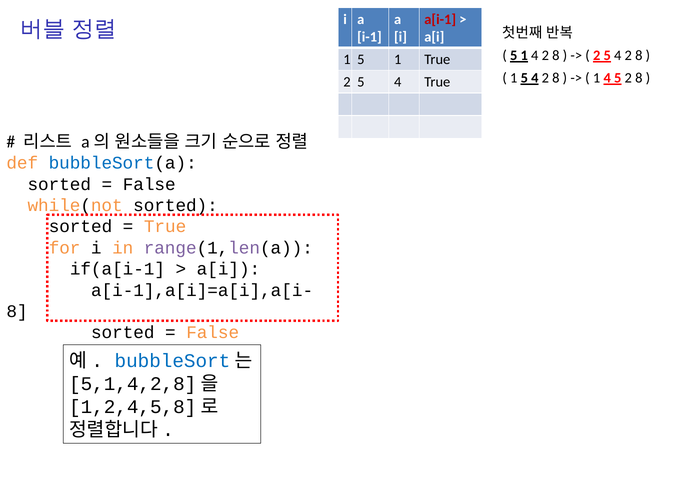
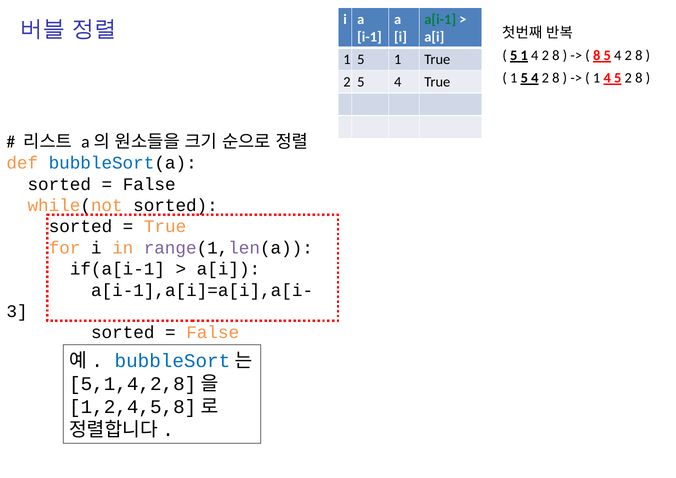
a[i-1 colour: red -> green
2 at (597, 55): 2 -> 8
8 at (17, 311): 8 -> 3
